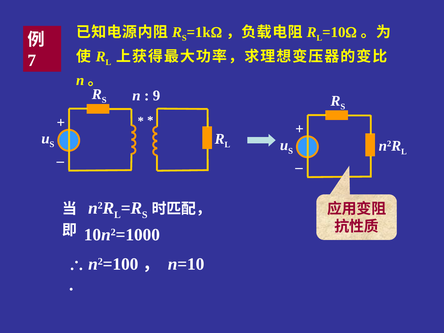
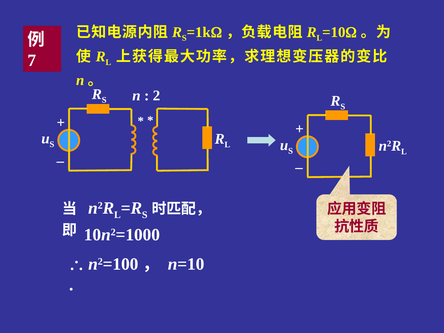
9: 9 -> 2
